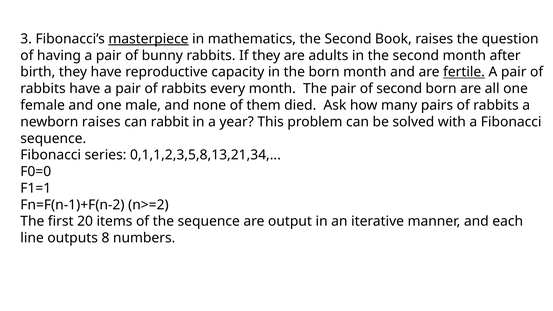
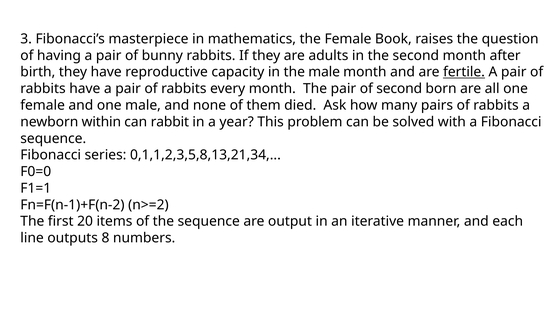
masterpiece underline: present -> none
mathematics the Second: Second -> Female
the born: born -> male
newborn raises: raises -> within
